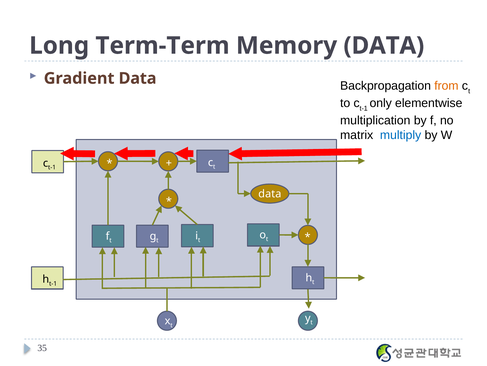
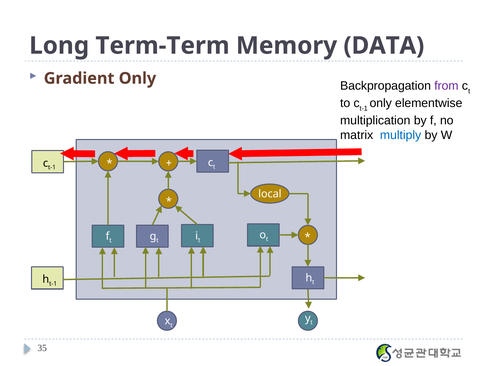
Gradient Data: Data -> Only
from colour: orange -> purple
data at (270, 194): data -> local
